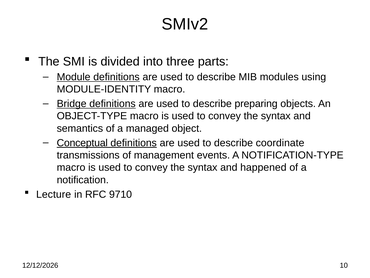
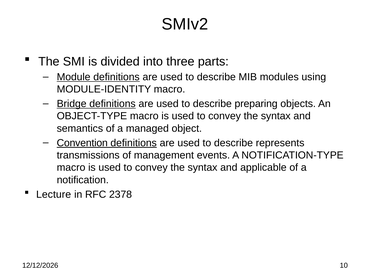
Conceptual: Conceptual -> Convention
coordinate: coordinate -> represents
happened: happened -> applicable
9710: 9710 -> 2378
